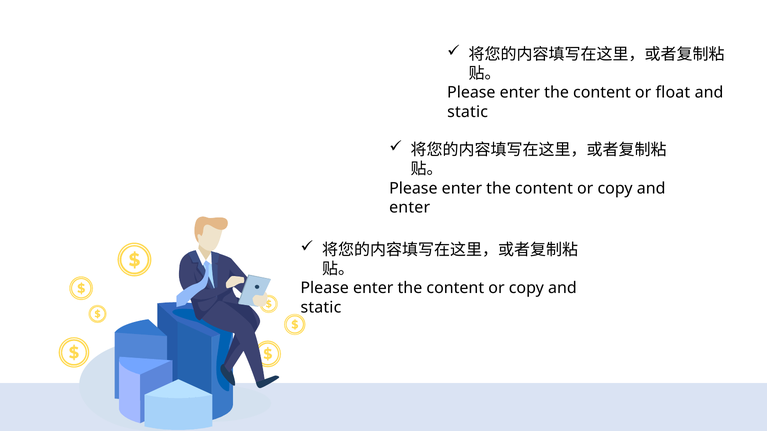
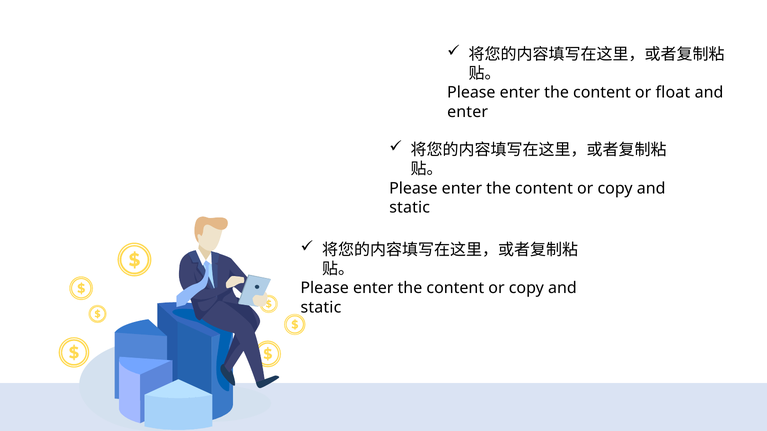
static at (468, 112): static -> enter
enter at (410, 208): enter -> static
